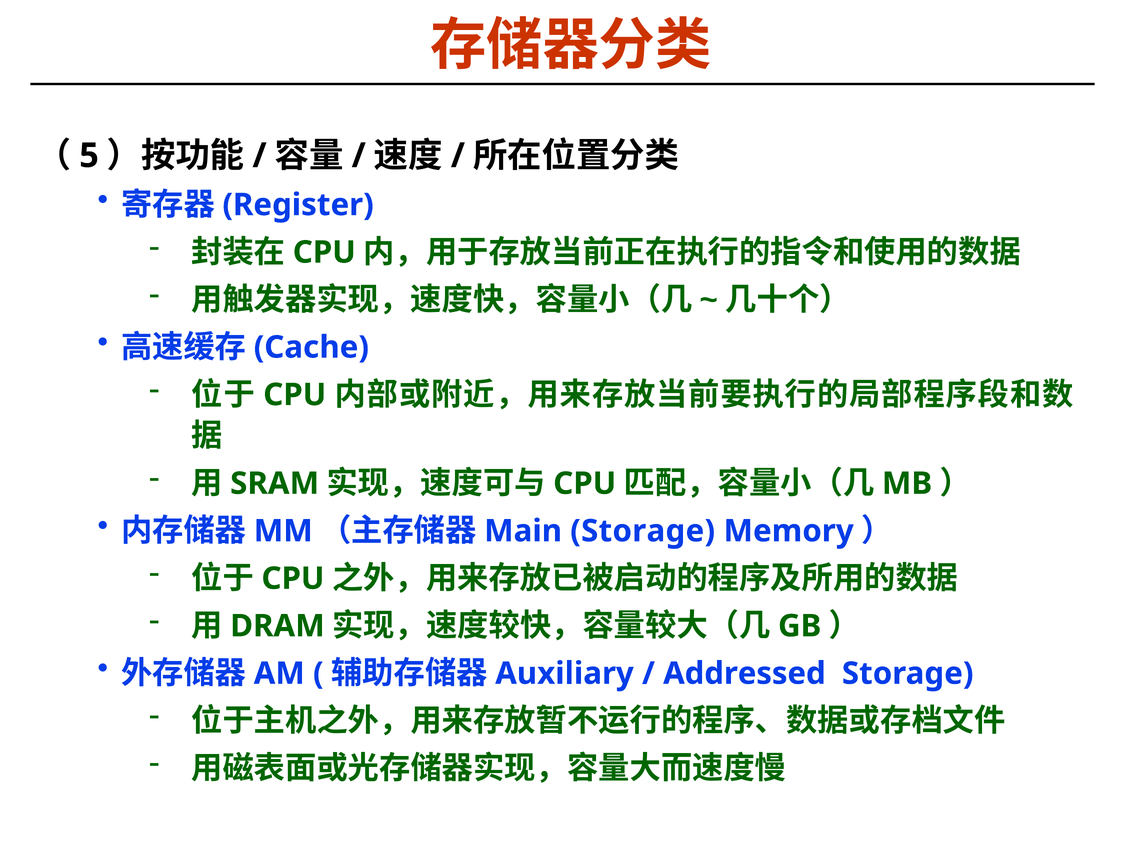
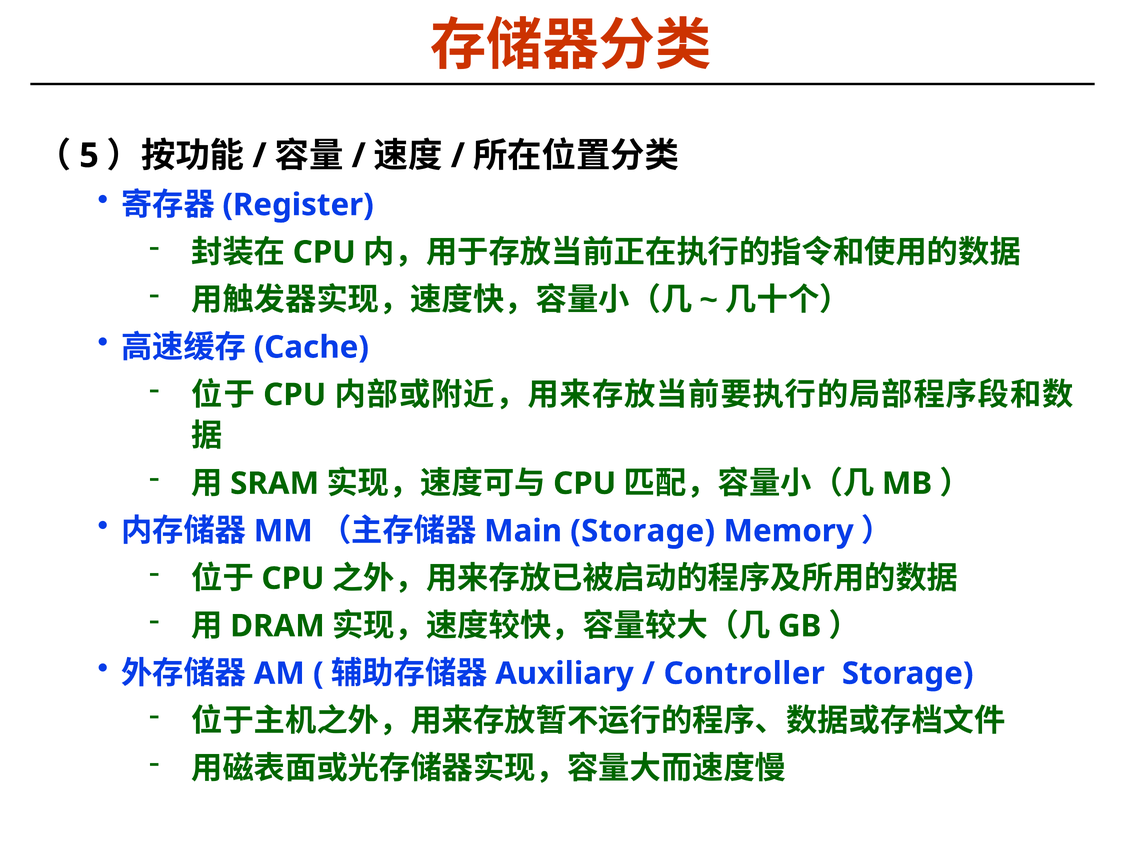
Addressed: Addressed -> Controller
